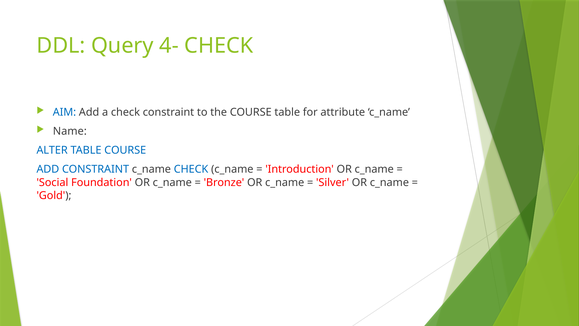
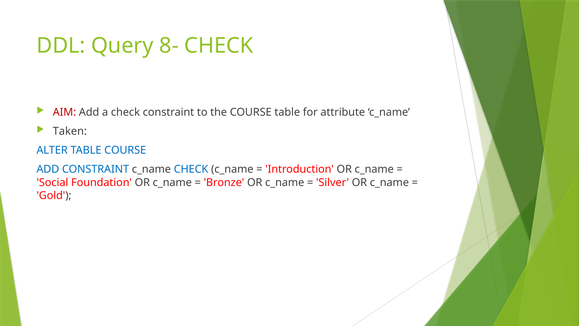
4-: 4- -> 8-
AIM colour: blue -> red
Name: Name -> Taken
